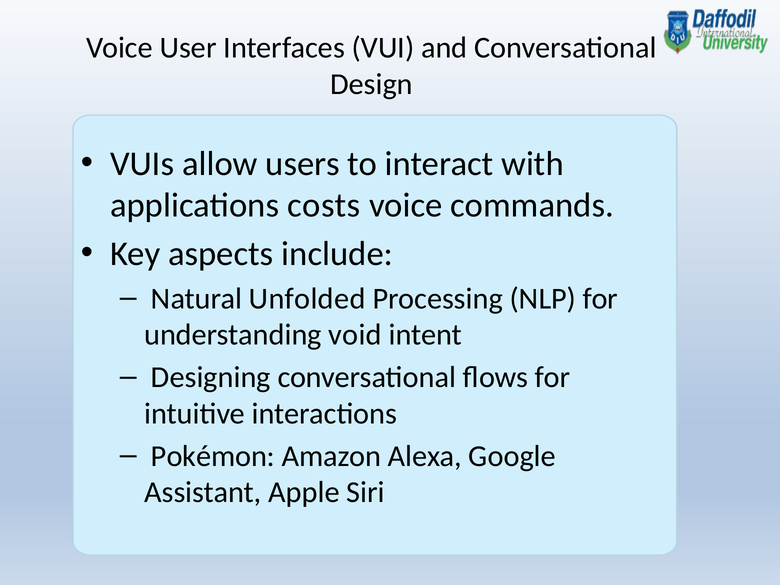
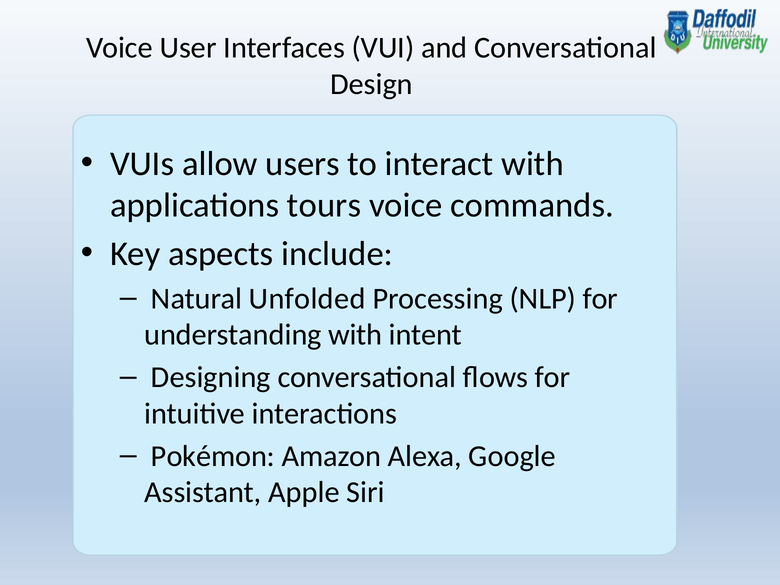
costs: costs -> tours
understanding void: void -> with
